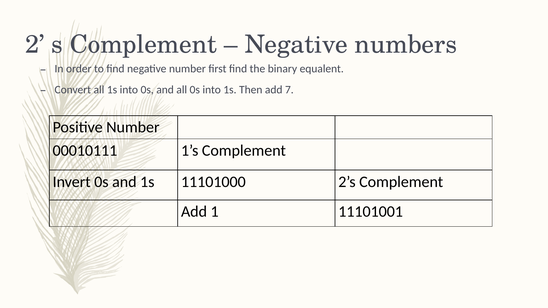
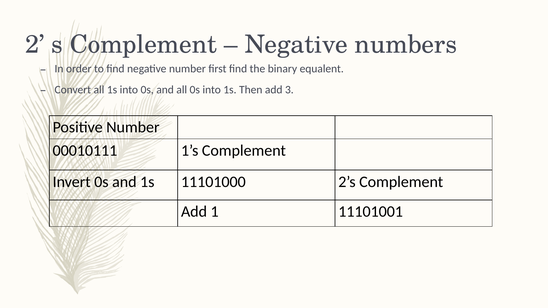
7: 7 -> 3
